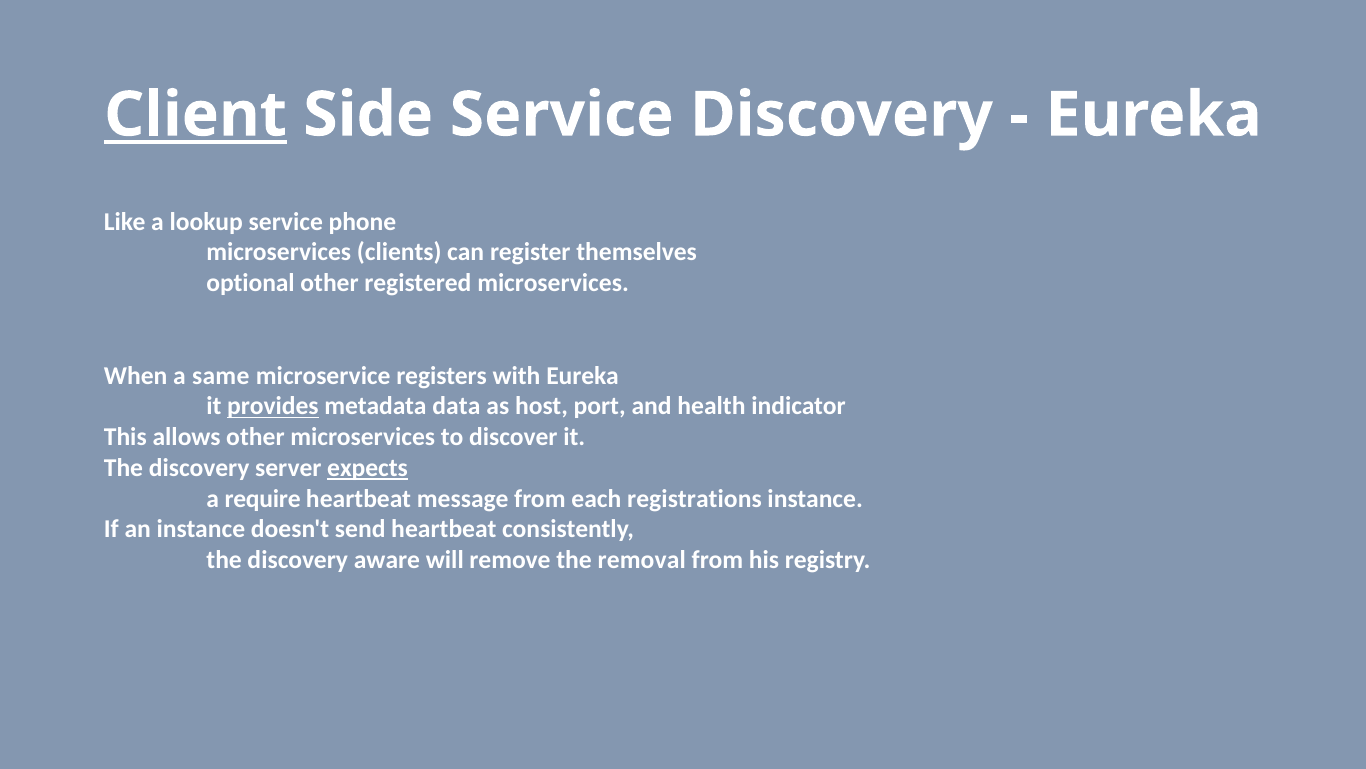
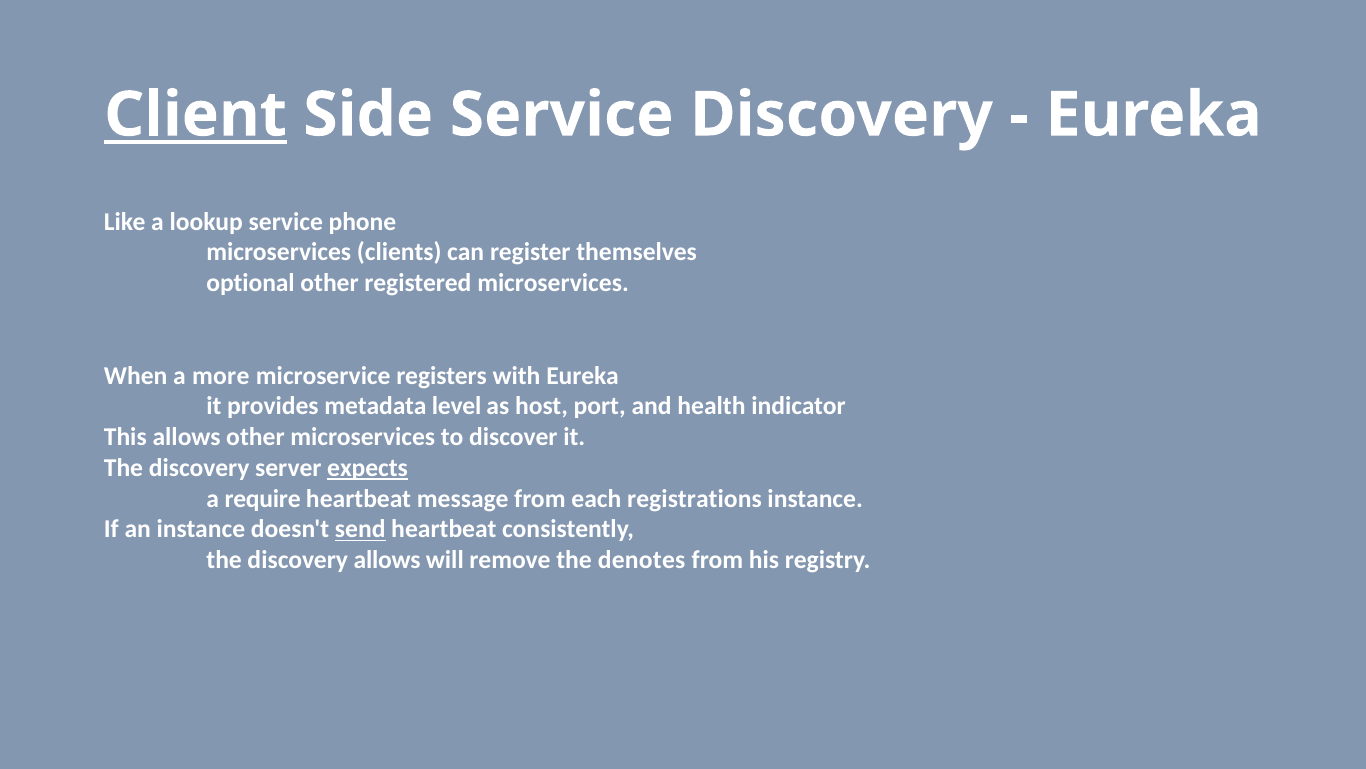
same: same -> more
provides underline: present -> none
data: data -> level
send underline: none -> present
discovery aware: aware -> allows
removal: removal -> denotes
